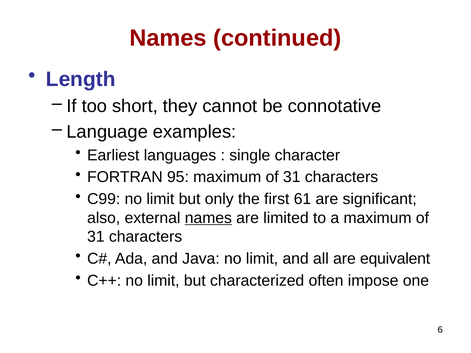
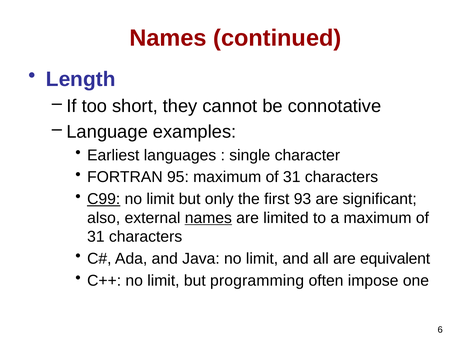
C99 underline: none -> present
61: 61 -> 93
characterized: characterized -> programming
